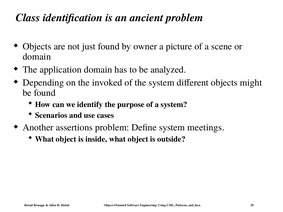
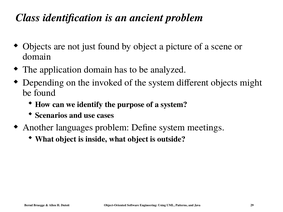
by owner: owner -> object
assertions: assertions -> languages
